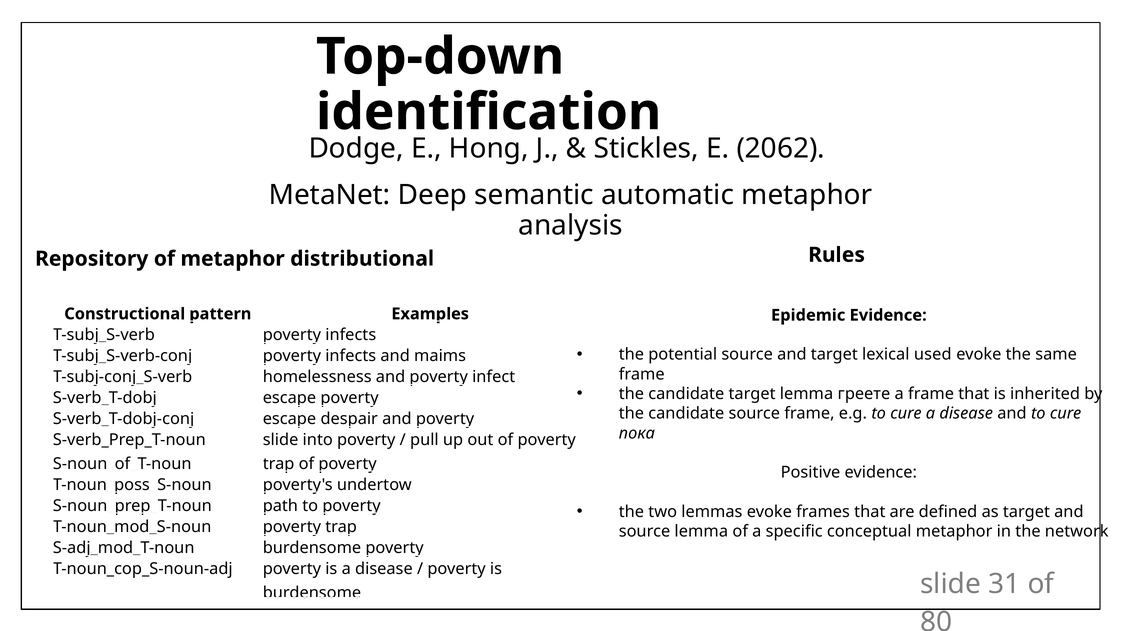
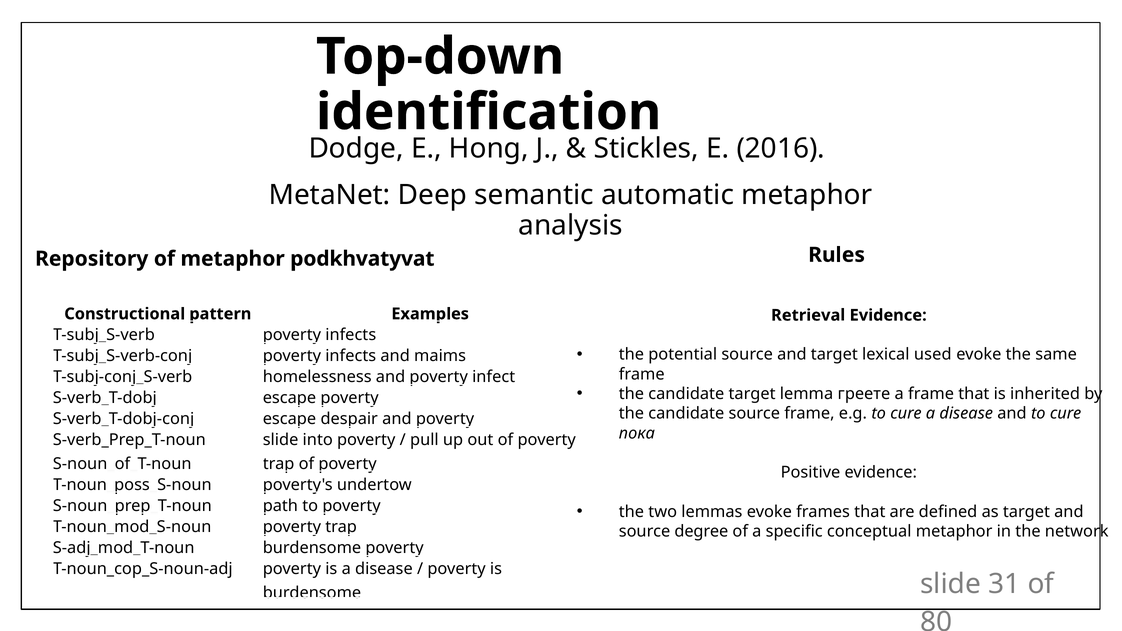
2062: 2062 -> 2016
distributional: distributional -> podkhvatyvat
Epidemic: Epidemic -> Retrieval
source lemma: lemma -> degree
